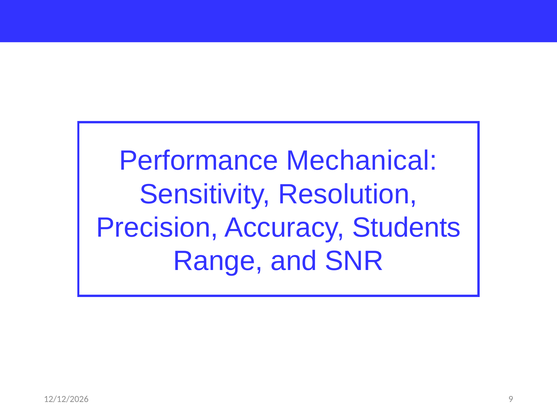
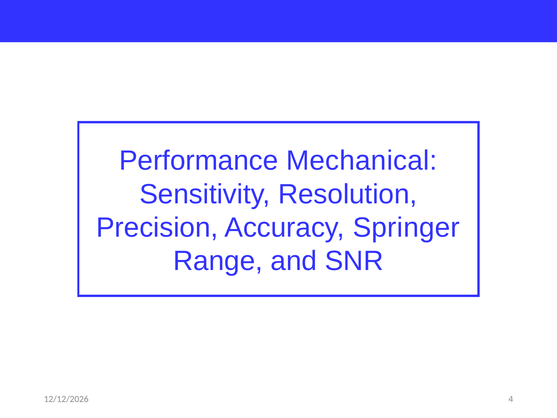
Students: Students -> Springer
9: 9 -> 4
